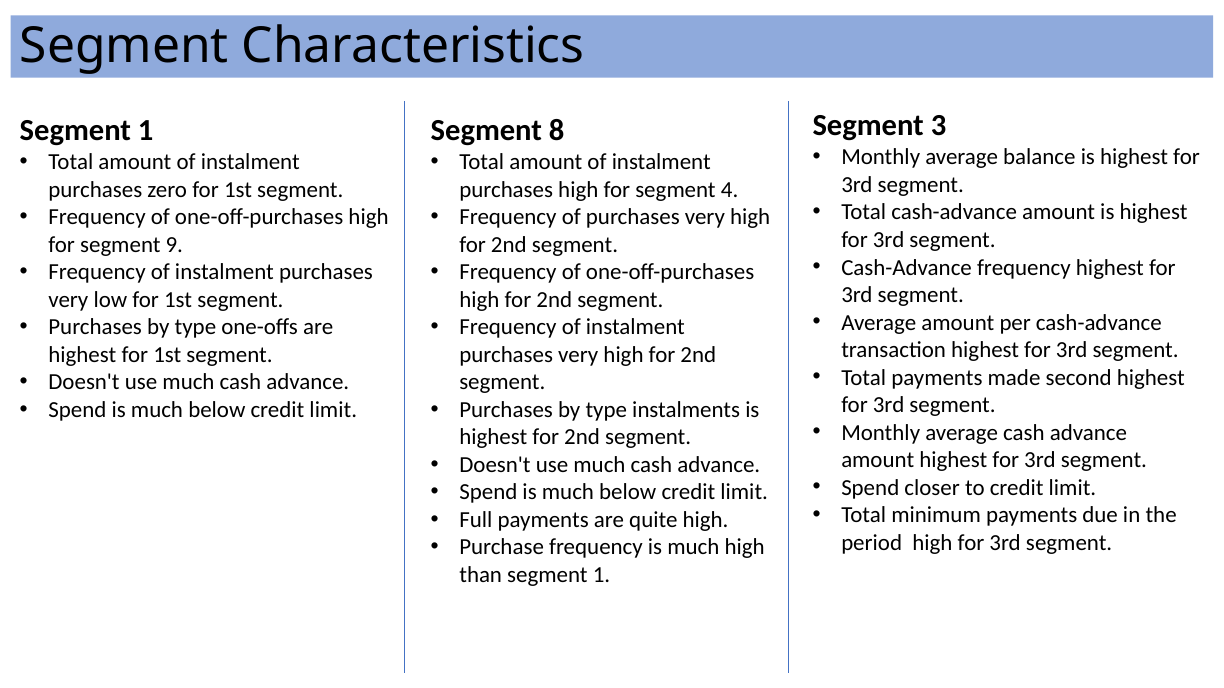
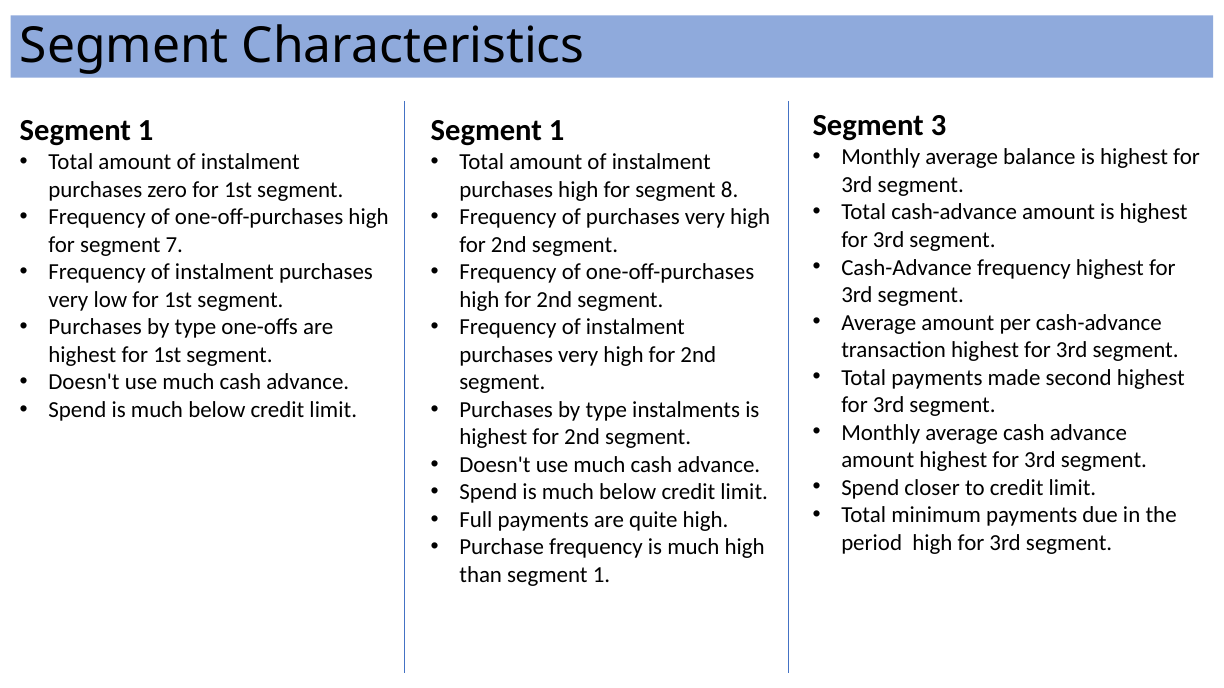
8 at (557, 131): 8 -> 1
4: 4 -> 8
9: 9 -> 7
